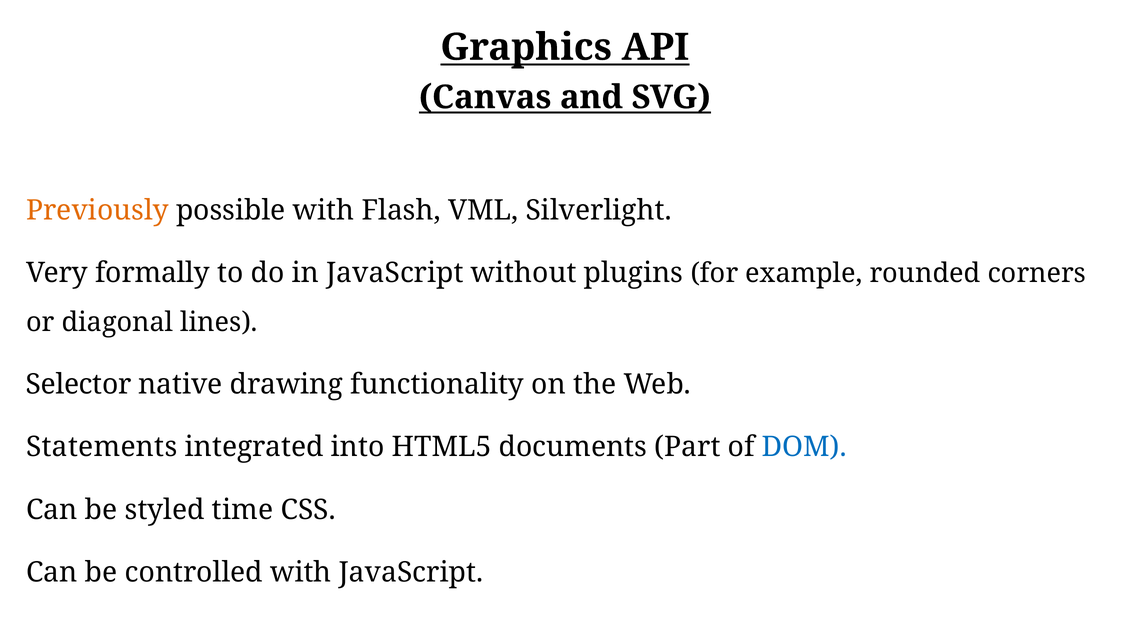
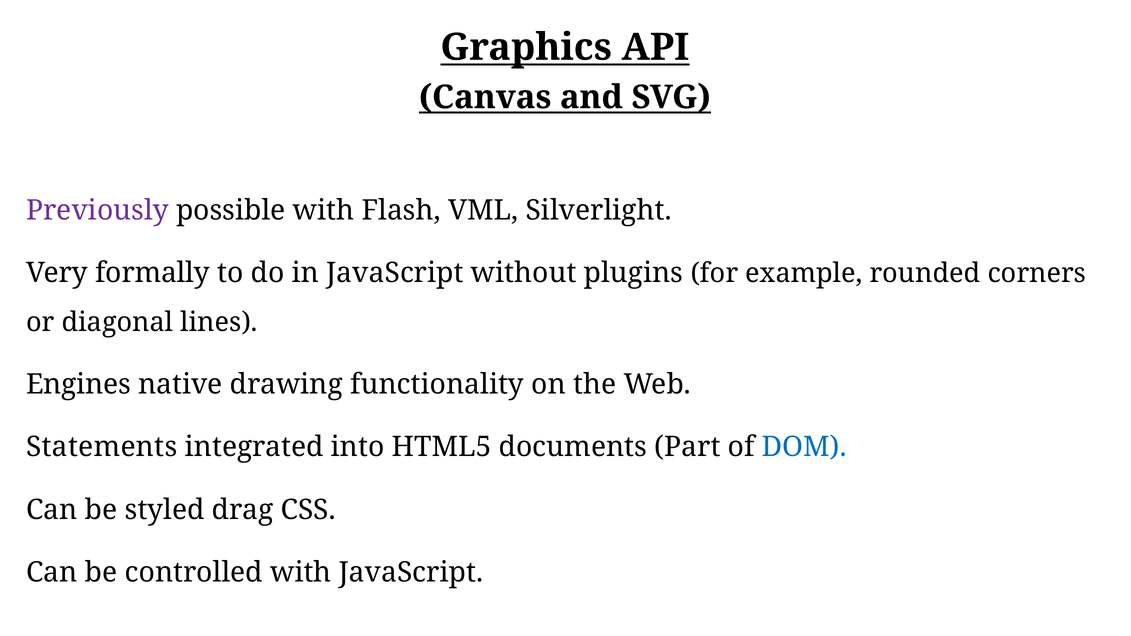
Previously colour: orange -> purple
Selector: Selector -> Engines
time: time -> drag
